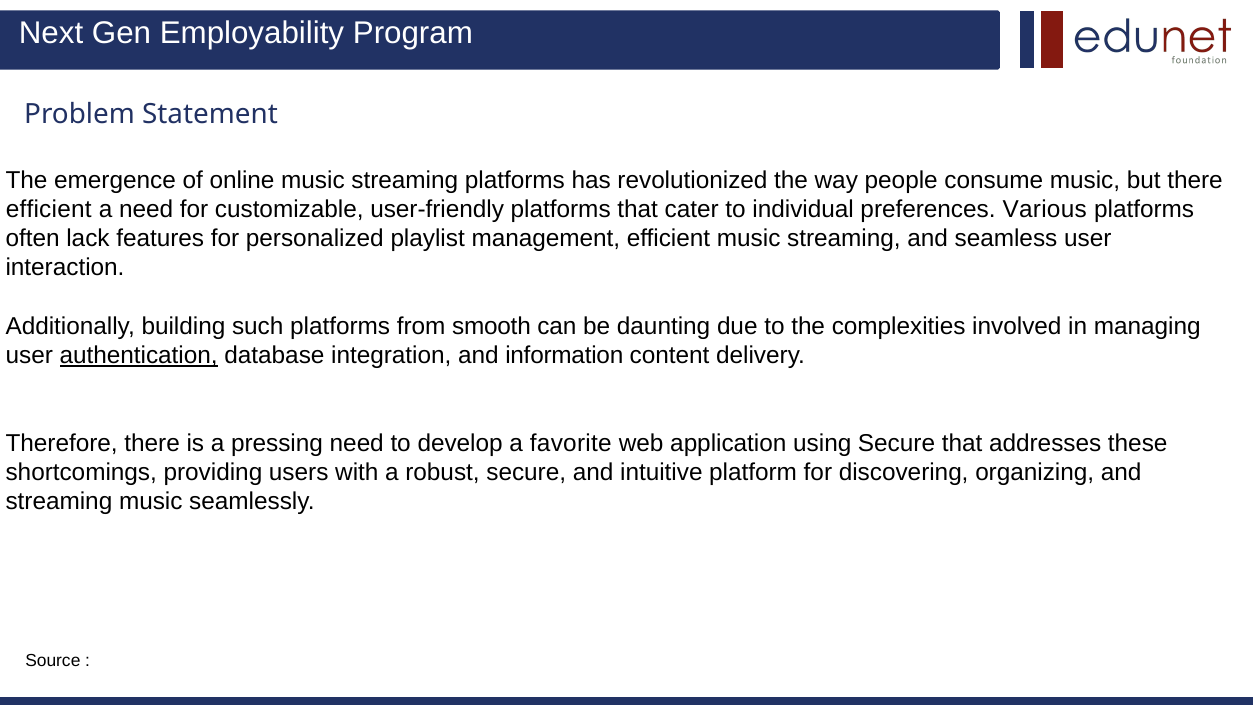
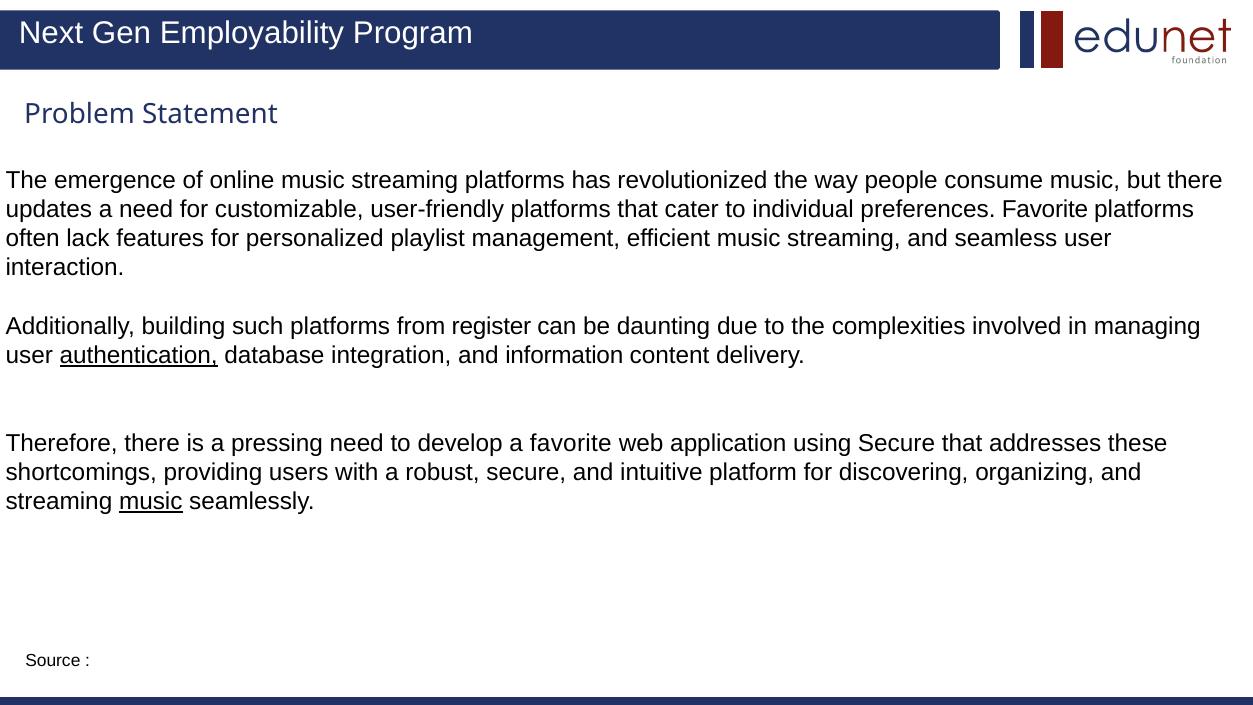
efficient at (49, 209): efficient -> updates
preferences Various: Various -> Favorite
smooth: smooth -> register
music at (151, 501) underline: none -> present
